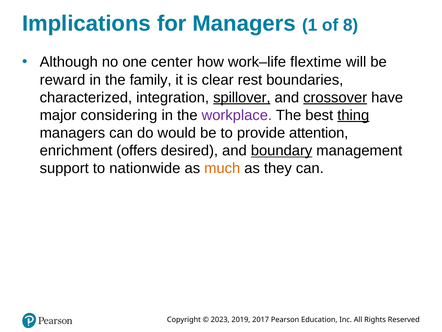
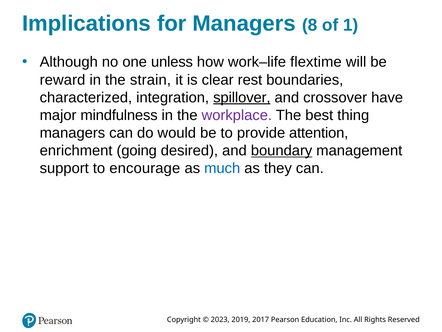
1: 1 -> 8
8: 8 -> 1
center: center -> unless
family: family -> strain
crossover underline: present -> none
considering: considering -> mindfulness
thing underline: present -> none
offers: offers -> going
nationwide: nationwide -> encourage
much colour: orange -> blue
